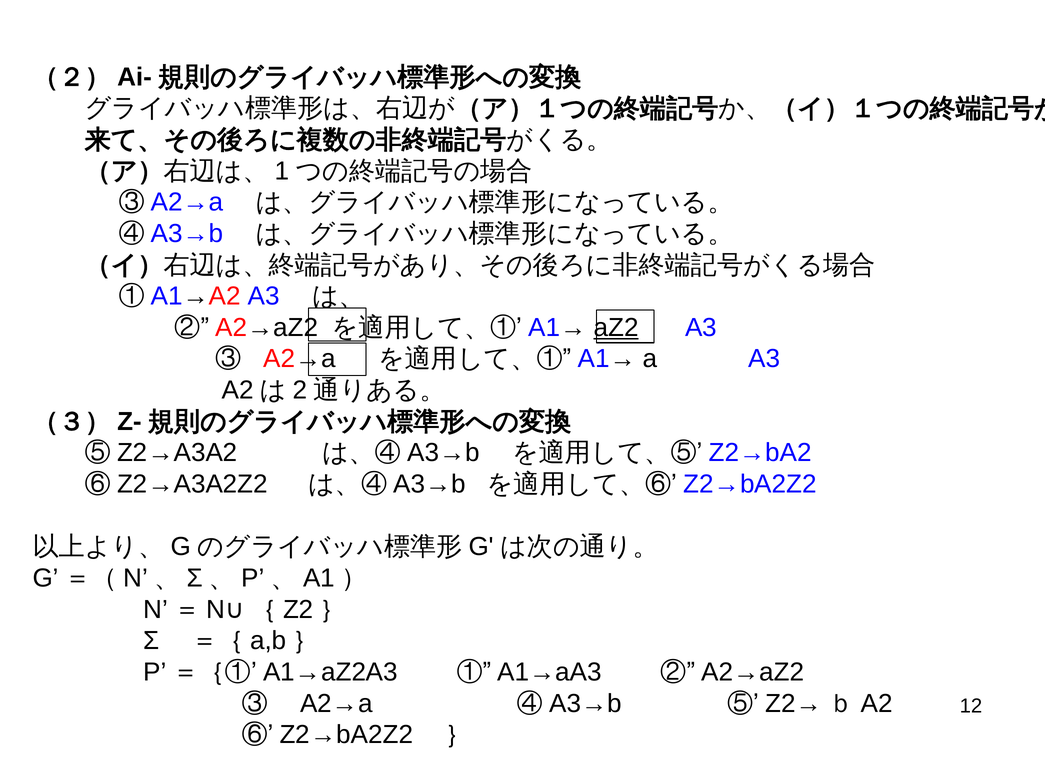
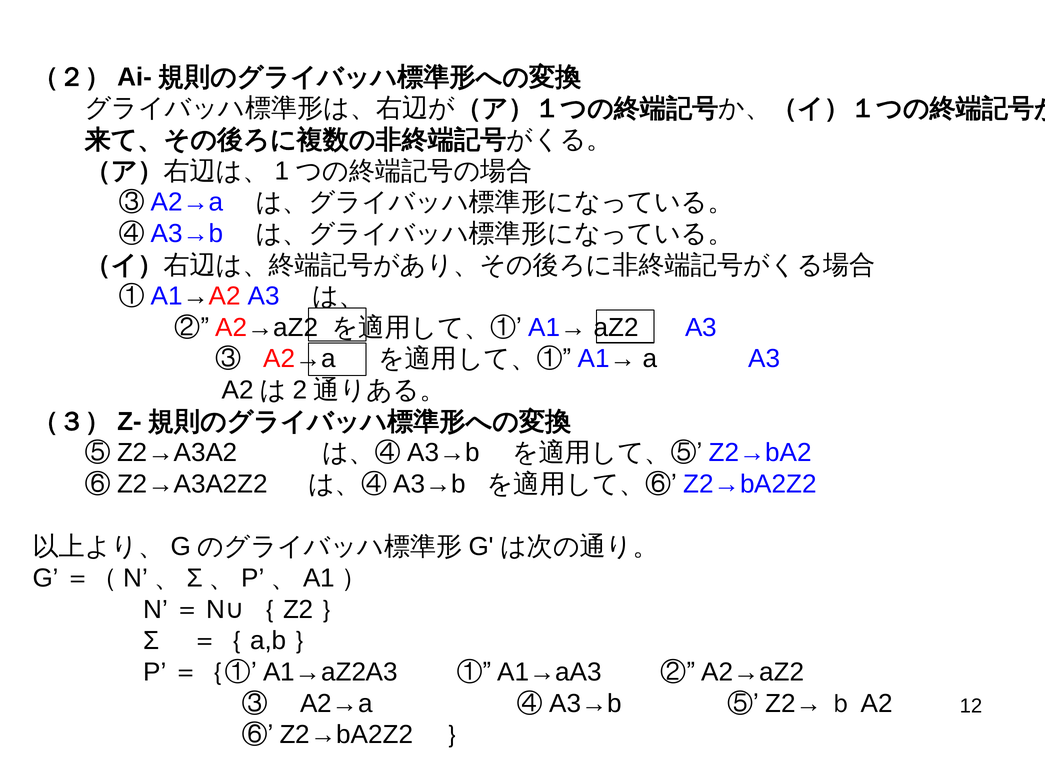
aZ2 underline: present -> none
